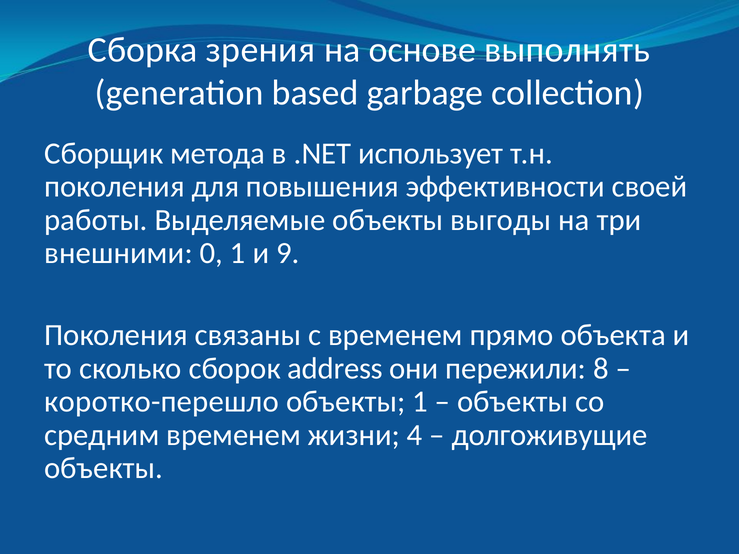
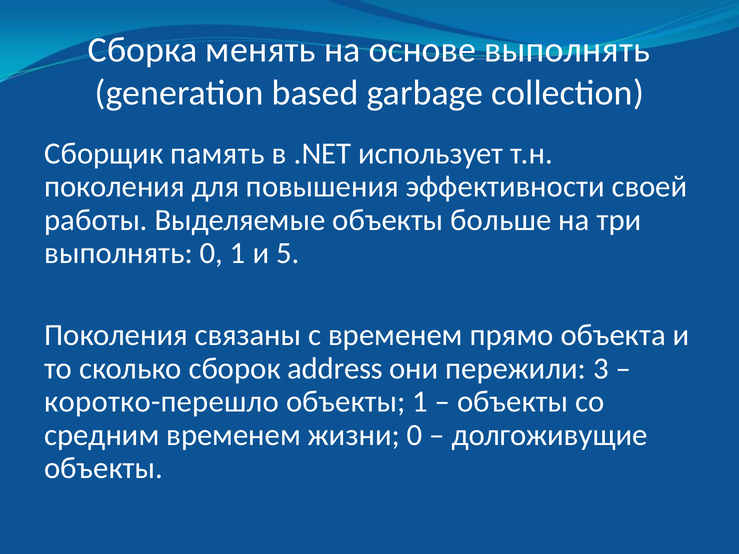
зрения: зрения -> менять
метода: метода -> память
выгоды: выгоды -> больше
внешними at (119, 253): внешними -> выполнять
9: 9 -> 5
8: 8 -> 3
жизни 4: 4 -> 0
